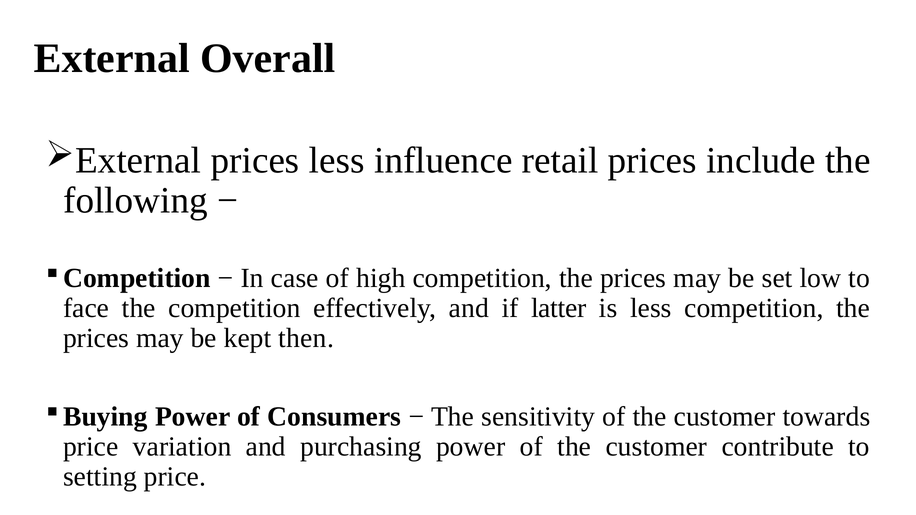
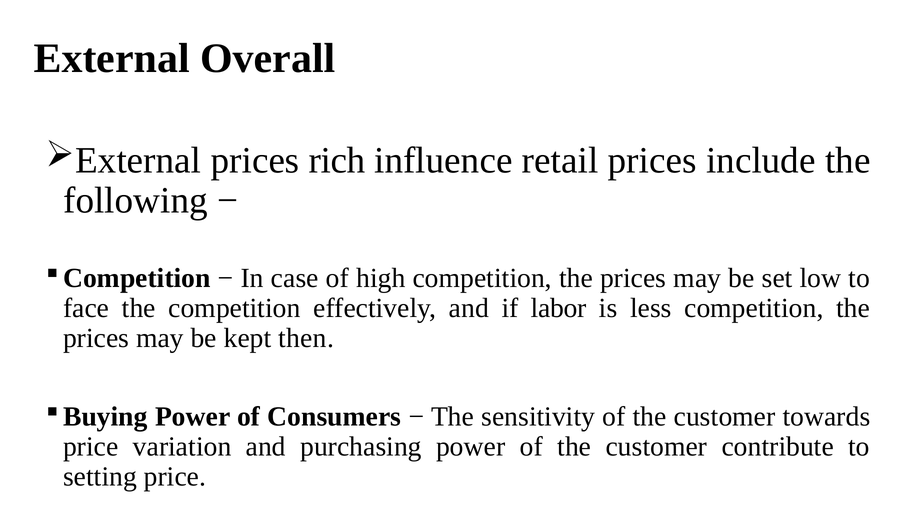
prices less: less -> rich
latter: latter -> labor
